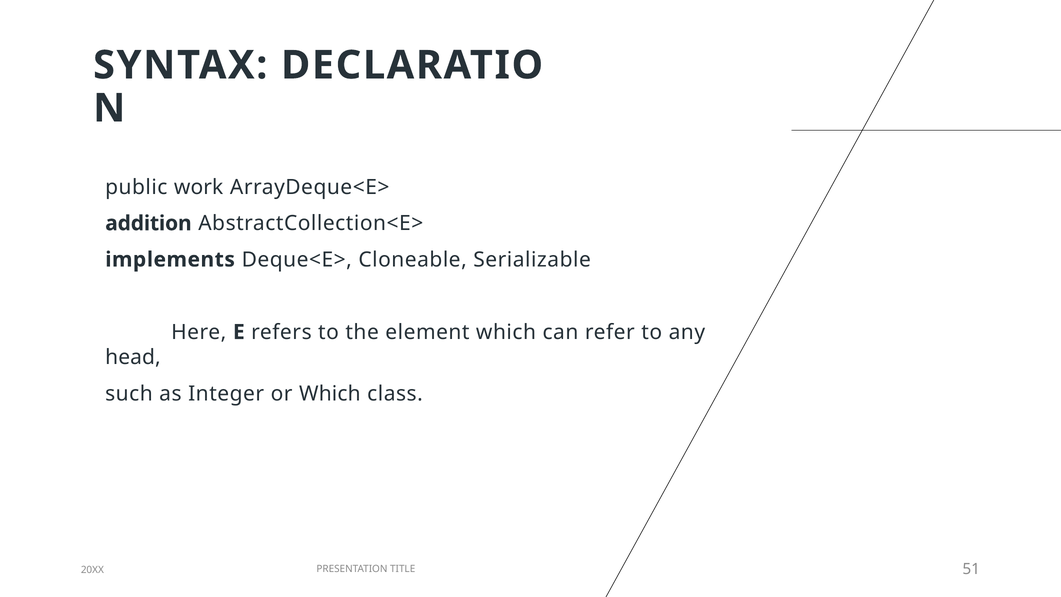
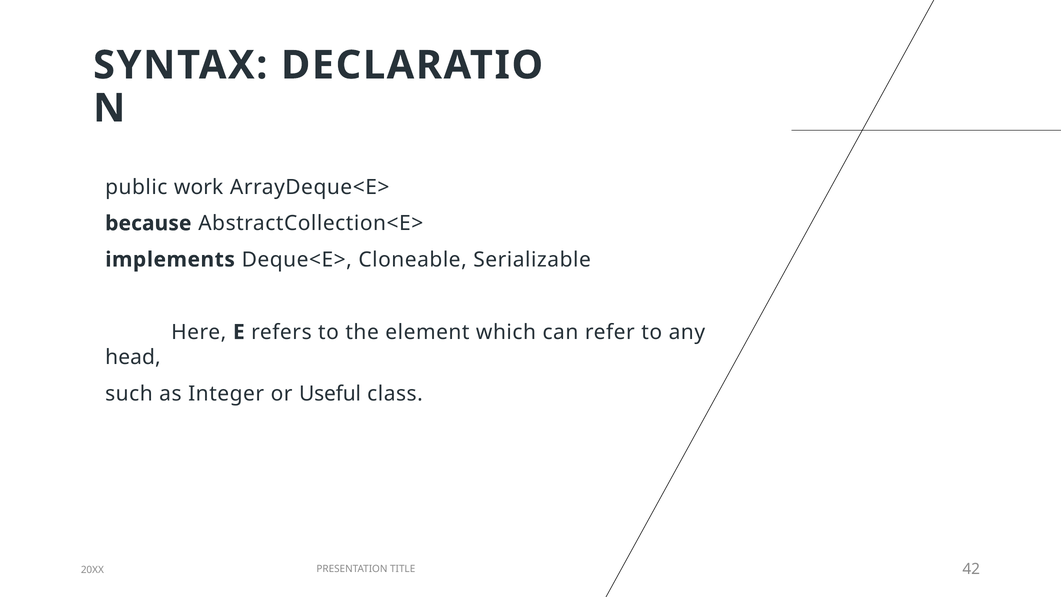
addition: addition -> because
or Which: Which -> Useful
51: 51 -> 42
